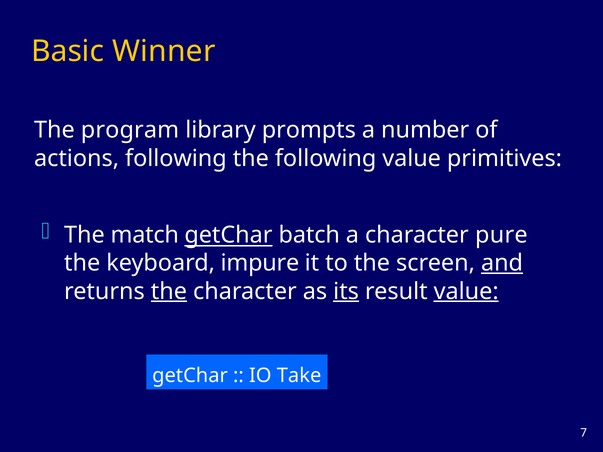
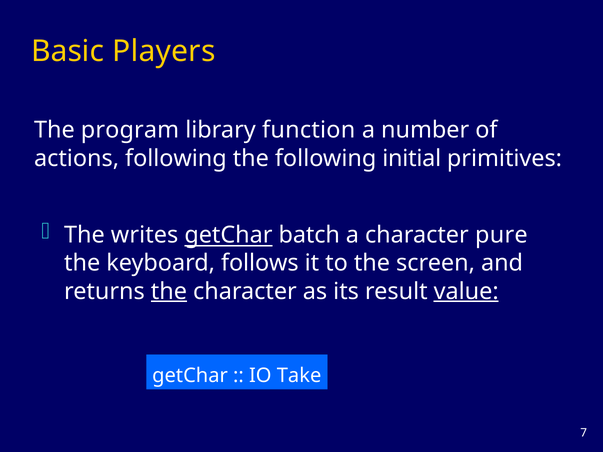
Winner: Winner -> Players
prompts: prompts -> function
following value: value -> initial
match: match -> writes
impure: impure -> follows
and underline: present -> none
its underline: present -> none
